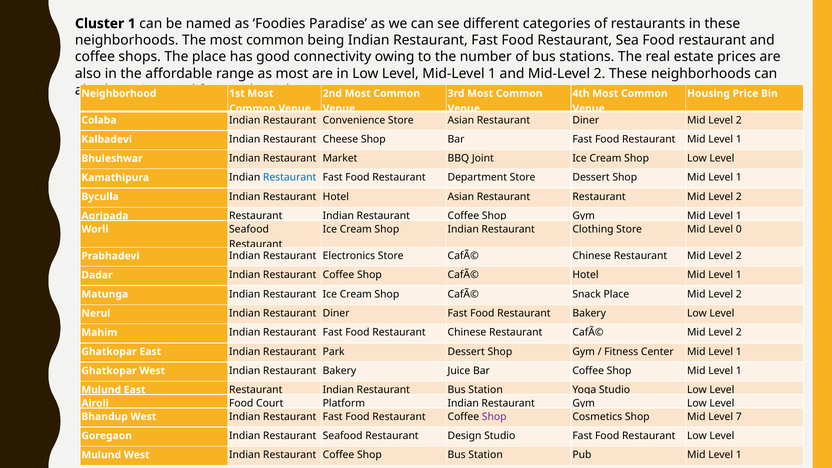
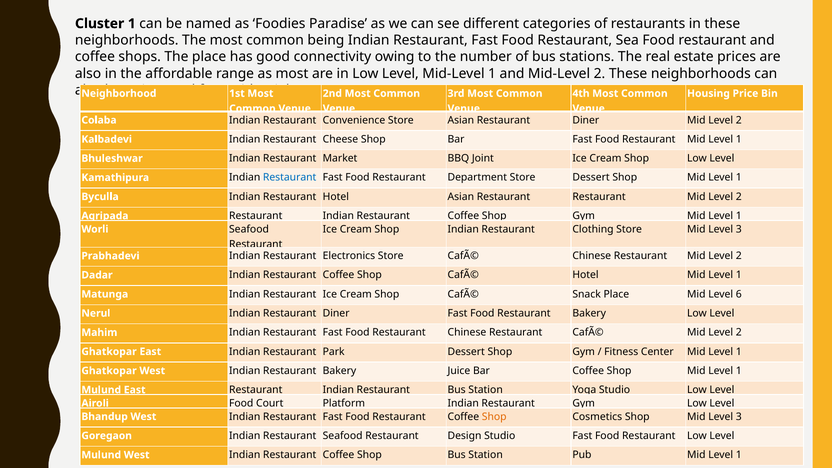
Store Mid Level 0: 0 -> 3
Place Mid Level 2: 2 -> 6
Shop at (494, 417) colour: purple -> orange
Shop Mid Level 7: 7 -> 3
